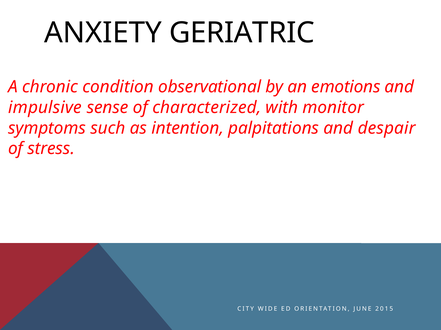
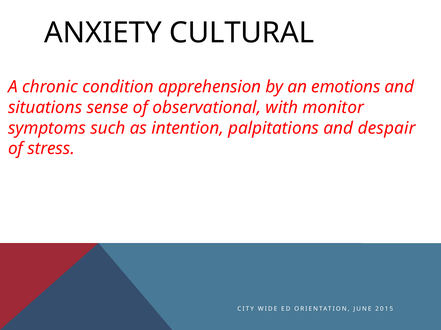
GERIATRIC: GERIATRIC -> CULTURAL
observational: observational -> apprehension
impulsive: impulsive -> situations
characterized: characterized -> observational
